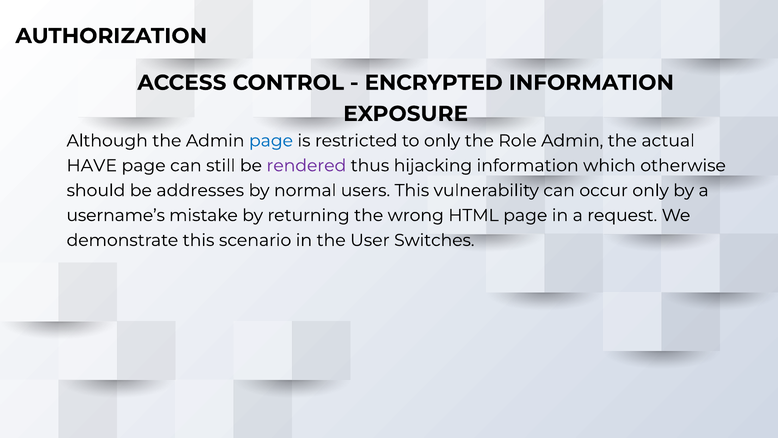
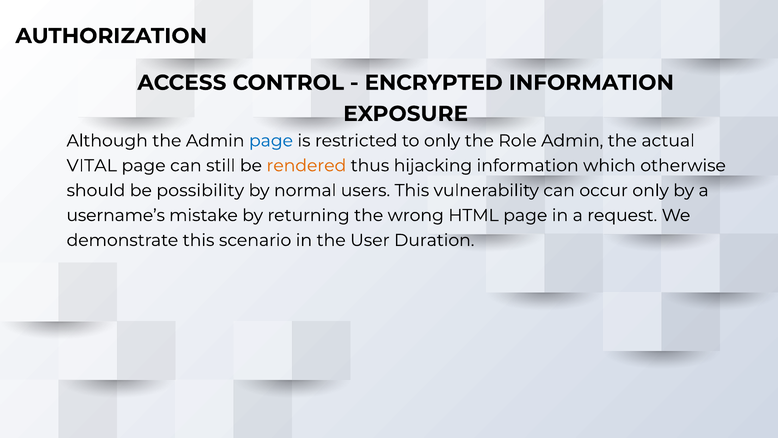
HAVE: HAVE -> VITAL
rendered colour: purple -> orange
addresses: addresses -> possibility
Switches: Switches -> Duration
